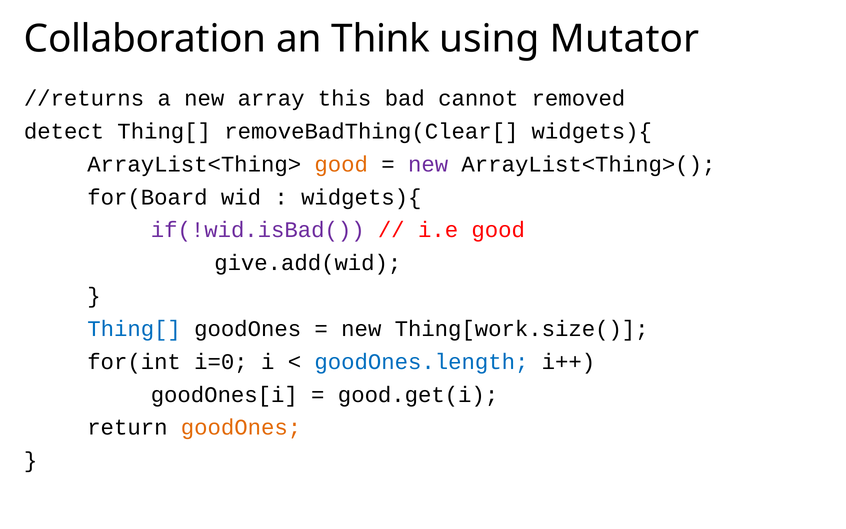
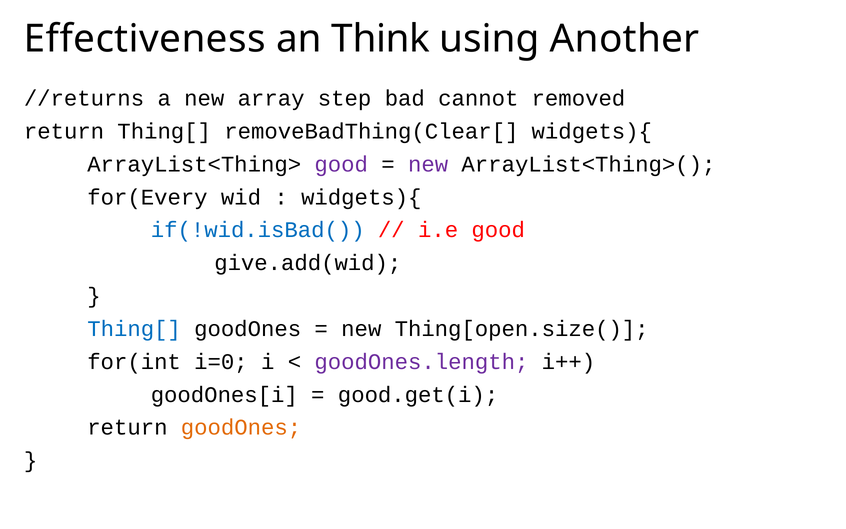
Collaboration: Collaboration -> Effectiveness
Mutator: Mutator -> Another
this: this -> step
detect at (64, 131): detect -> return
good at (341, 164) colour: orange -> purple
for(Board: for(Board -> for(Every
if(!wid.isBad( colour: purple -> blue
Thing[work.size(: Thing[work.size( -> Thing[open.size(
goodOnes.length colour: blue -> purple
